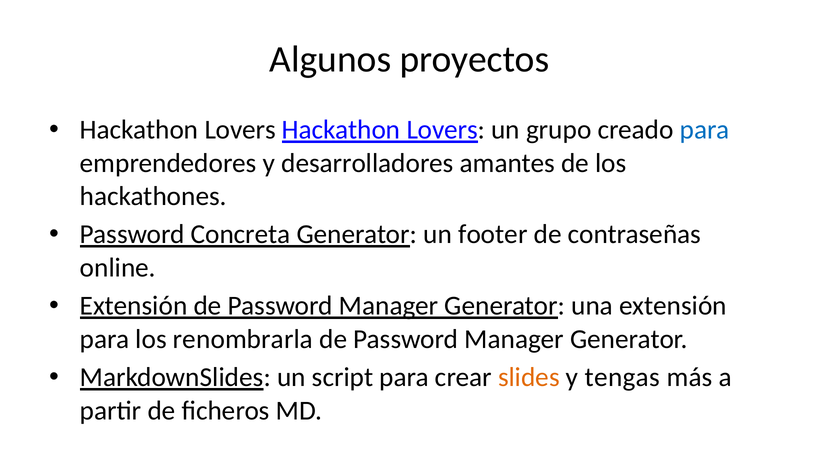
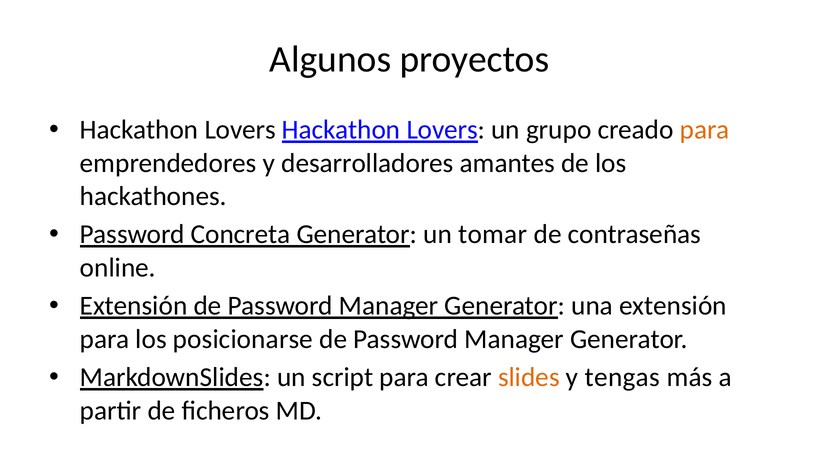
para at (705, 130) colour: blue -> orange
footer: footer -> tomar
renombrarla: renombrarla -> posicionarse
